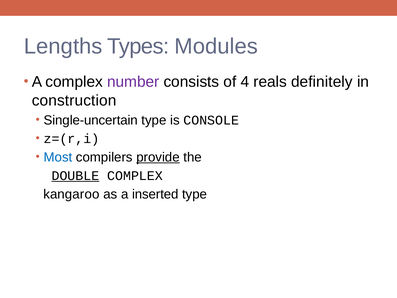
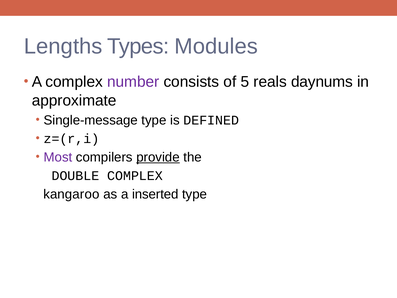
4: 4 -> 5
definitely: definitely -> daynums
construction: construction -> approximate
Single-uncertain: Single-uncertain -> Single-message
CONSOLE: CONSOLE -> DEFINED
Most colour: blue -> purple
DOUBLE underline: present -> none
